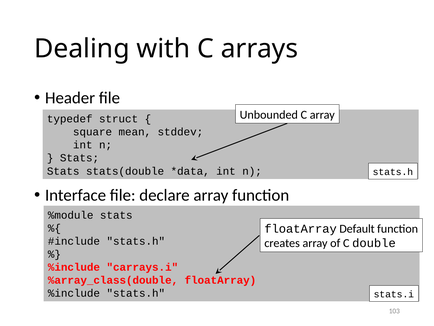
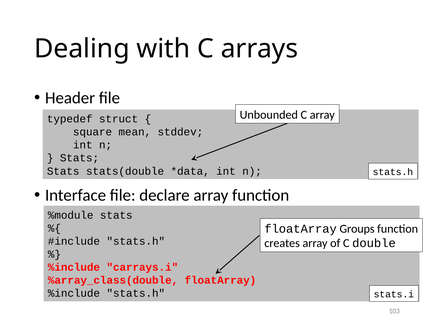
Default: Default -> Groups
